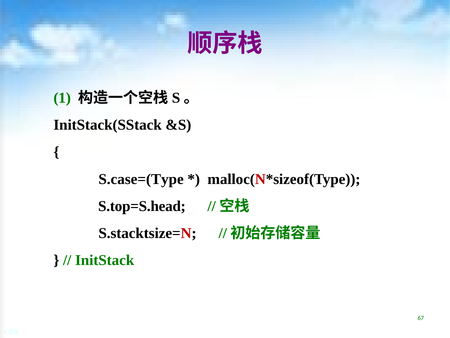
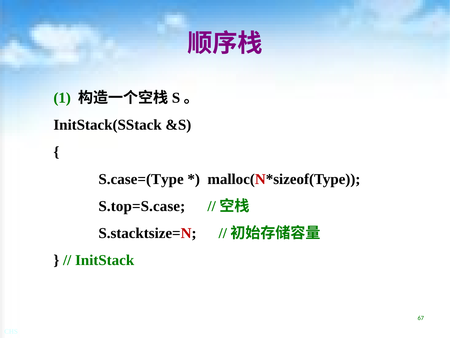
S.top=S.head: S.top=S.head -> S.top=S.case
